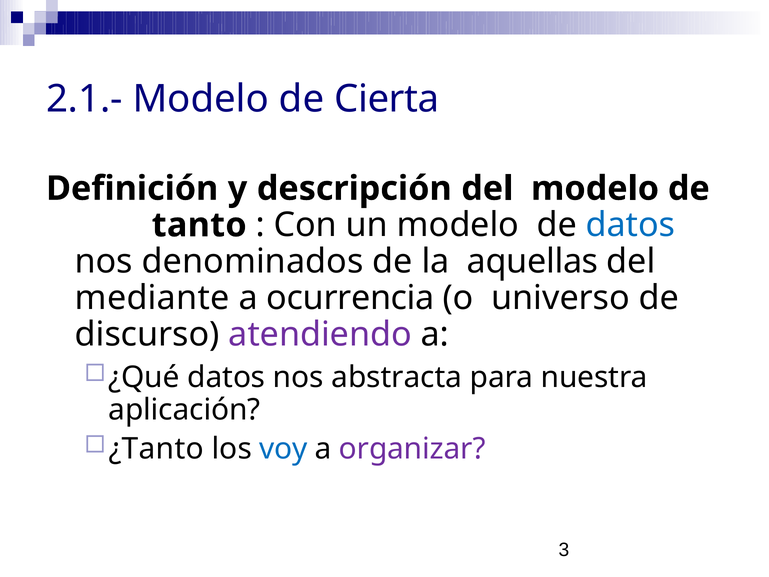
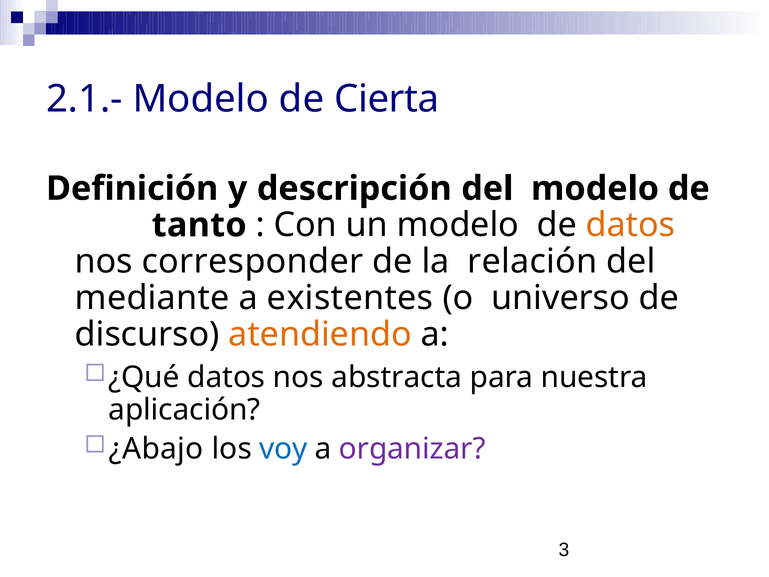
datos at (631, 225) colour: blue -> orange
denominados: denominados -> corresponder
aquellas: aquellas -> relación
ocurrencia: ocurrencia -> existentes
atendiendo colour: purple -> orange
¿Tanto: ¿Tanto -> ¿Abajo
